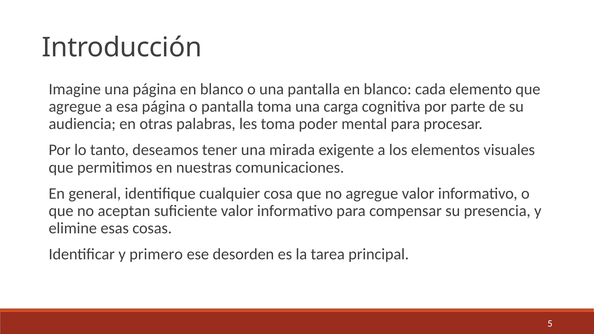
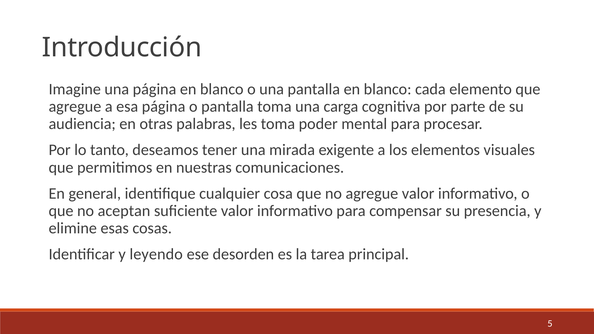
primero: primero -> leyendo
